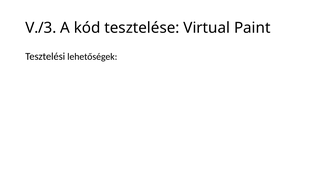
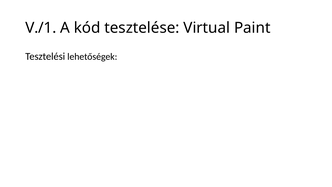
V./3: V./3 -> V./1
